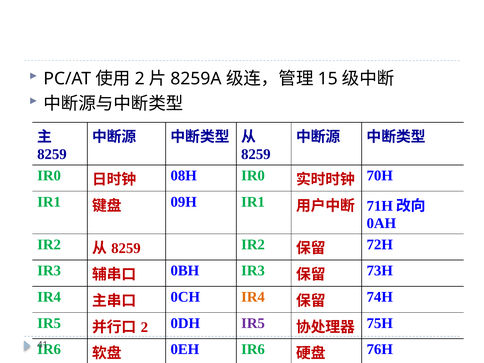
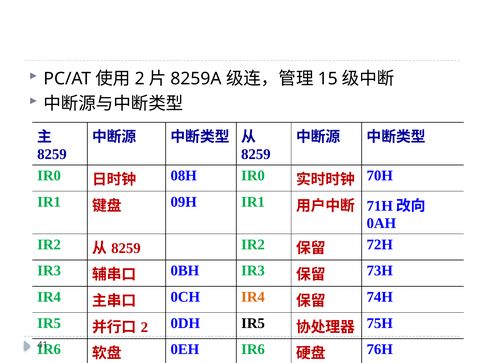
IR5 at (253, 323) colour: purple -> black
